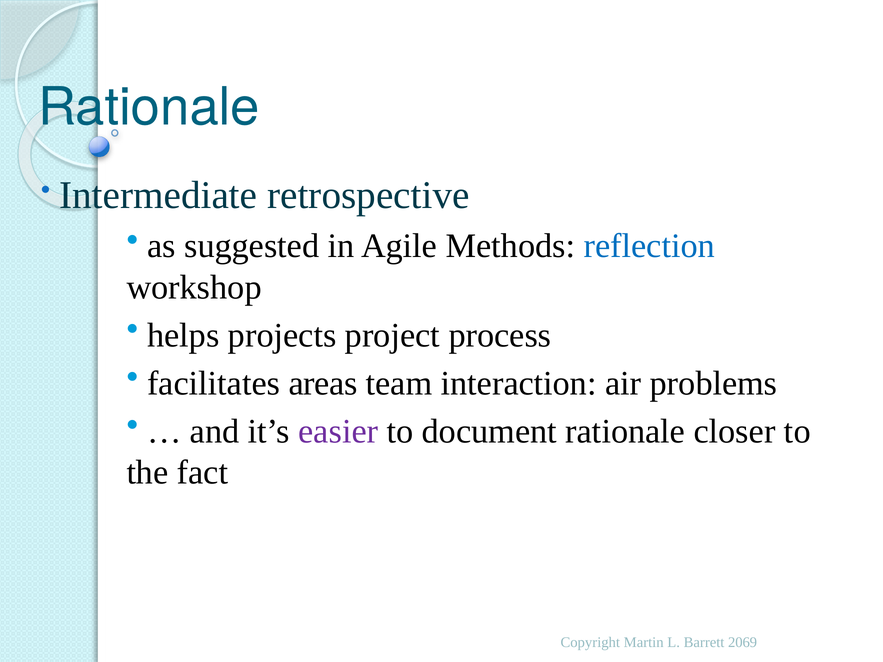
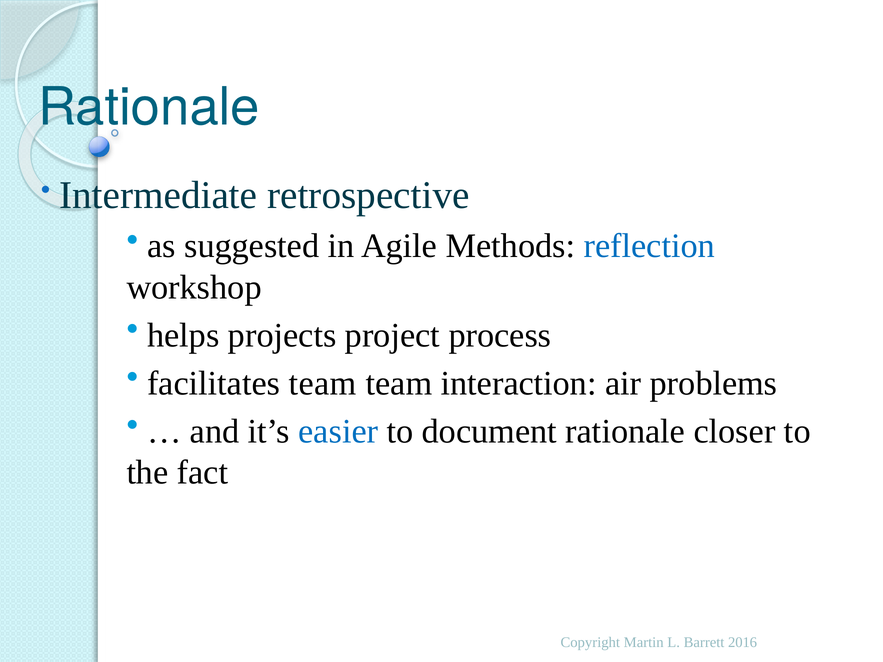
facilitates areas: areas -> team
easier colour: purple -> blue
2069: 2069 -> 2016
